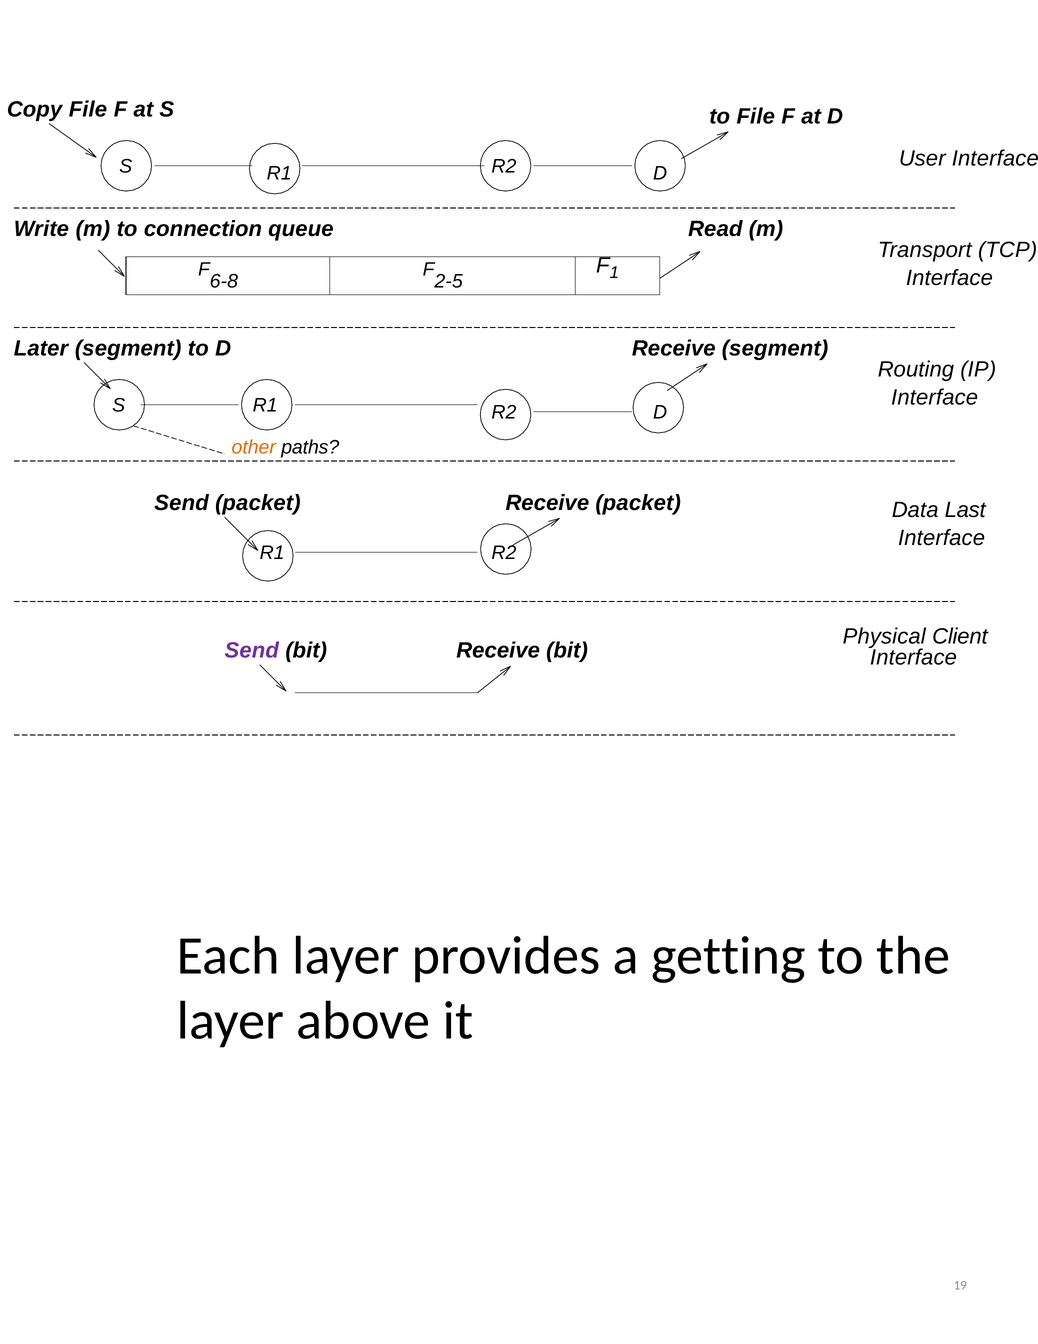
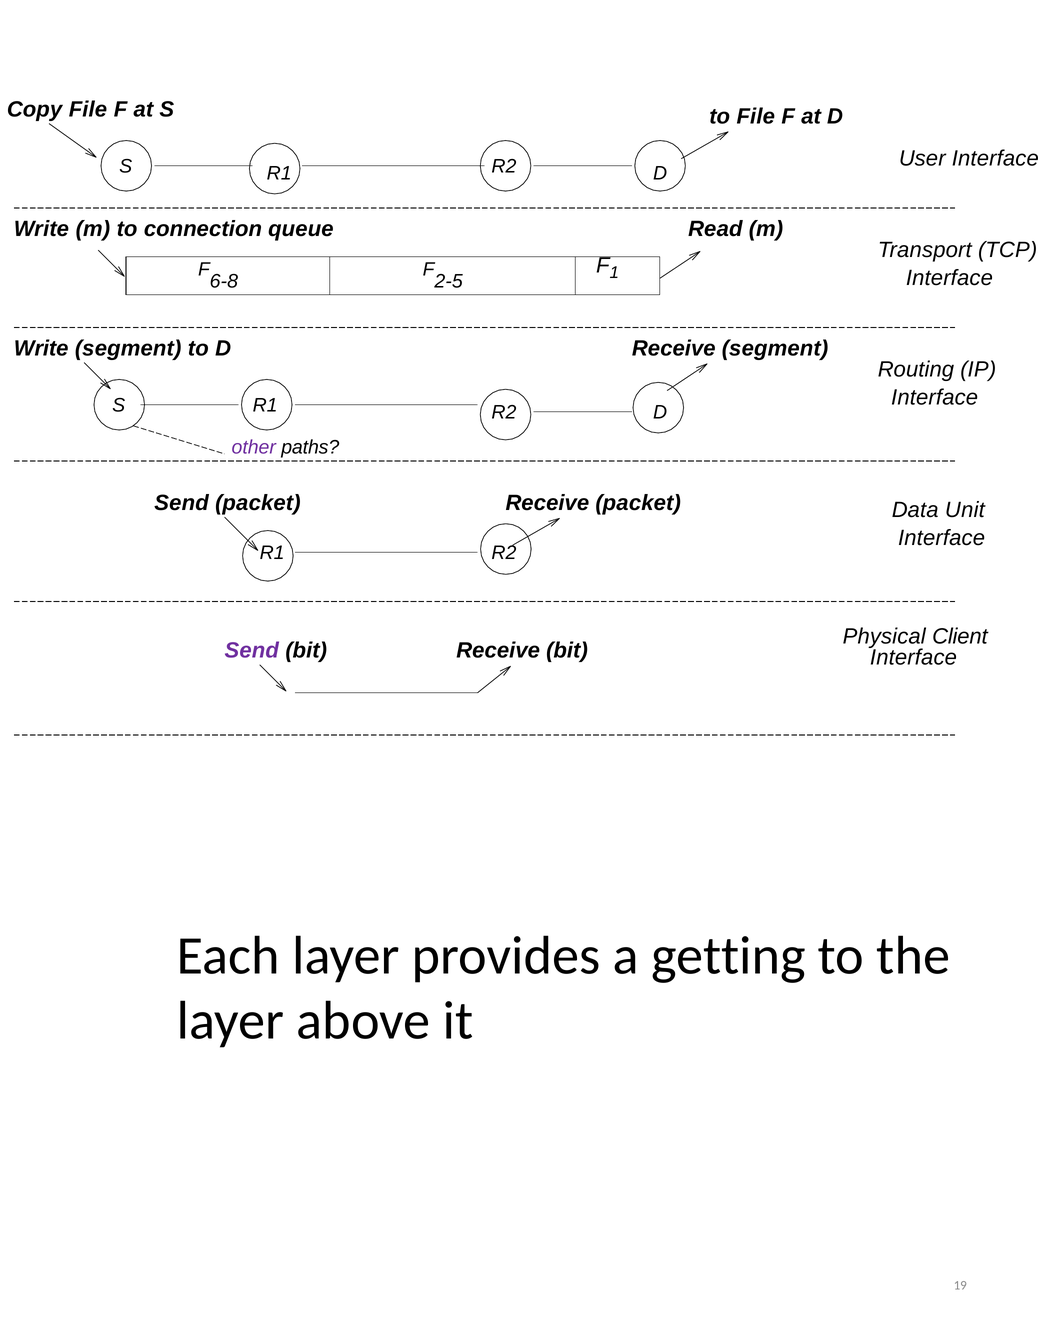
Later at (41, 348): Later -> Write
other colour: orange -> purple
Last: Last -> Unit
